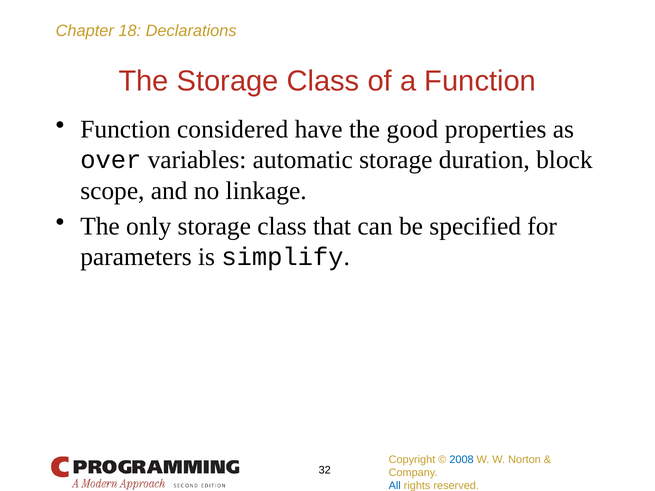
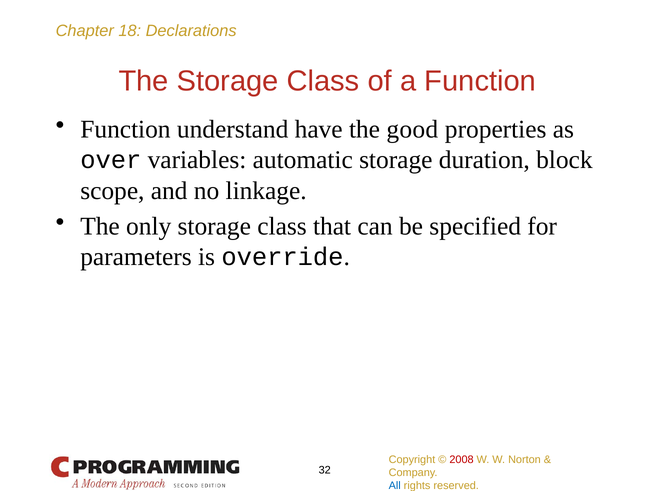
considered: considered -> understand
simplify: simplify -> override
2008 colour: blue -> red
